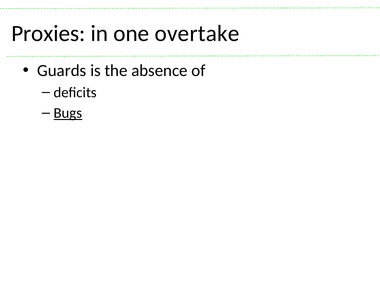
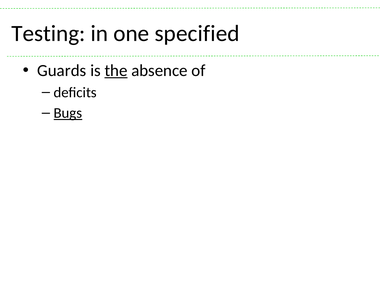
Proxies: Proxies -> Testing
overtake: overtake -> specified
the underline: none -> present
